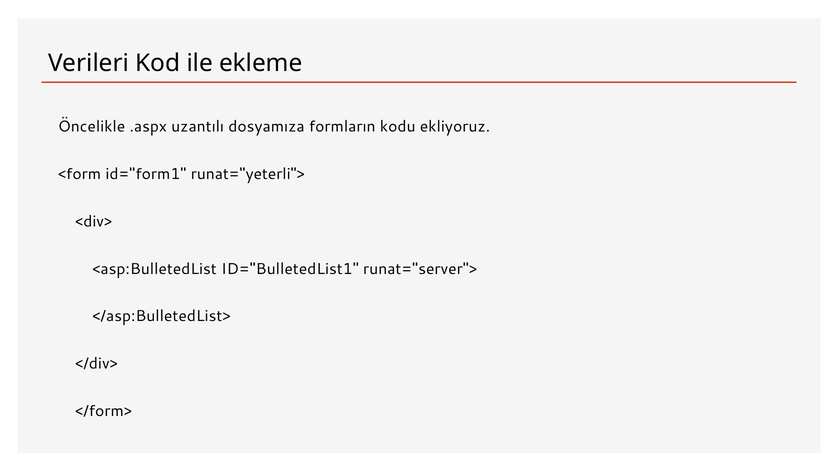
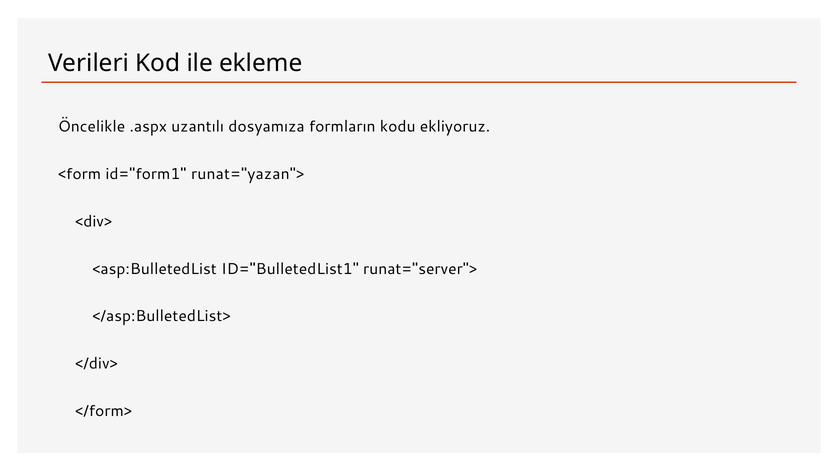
runat="yeterli">: runat="yeterli"> -> runat="yazan">
